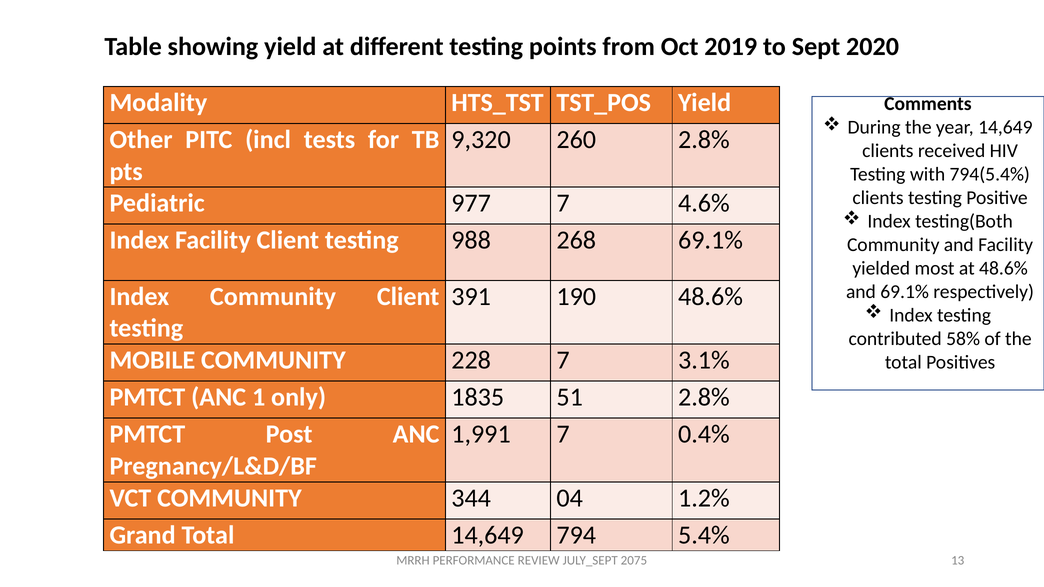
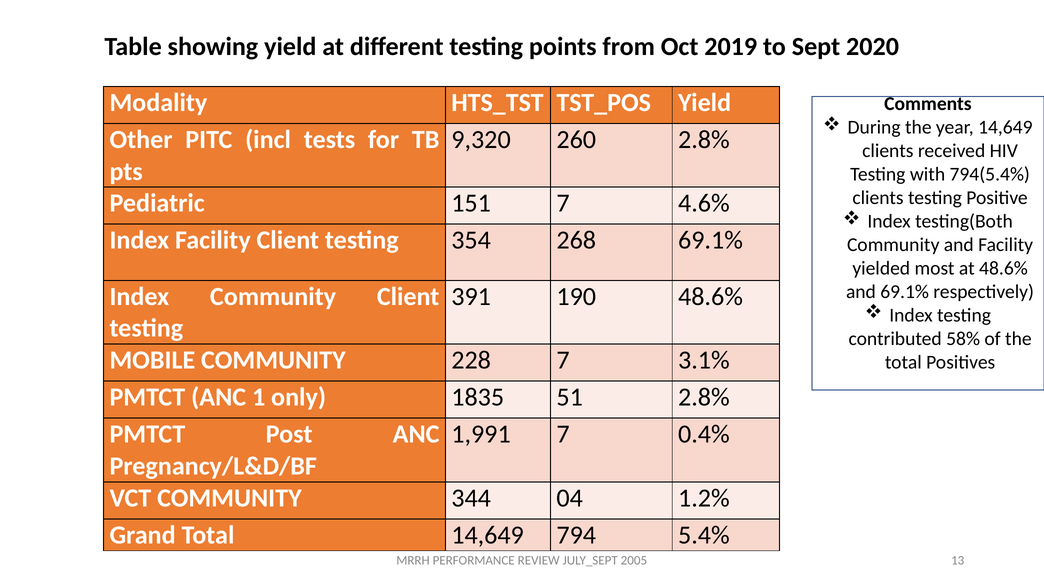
977: 977 -> 151
988: 988 -> 354
2075: 2075 -> 2005
